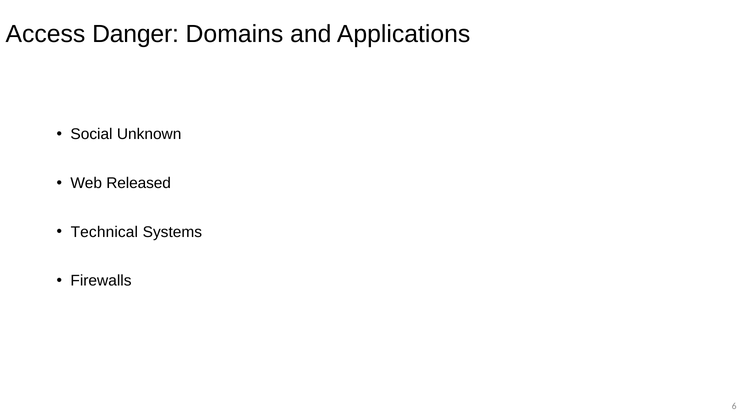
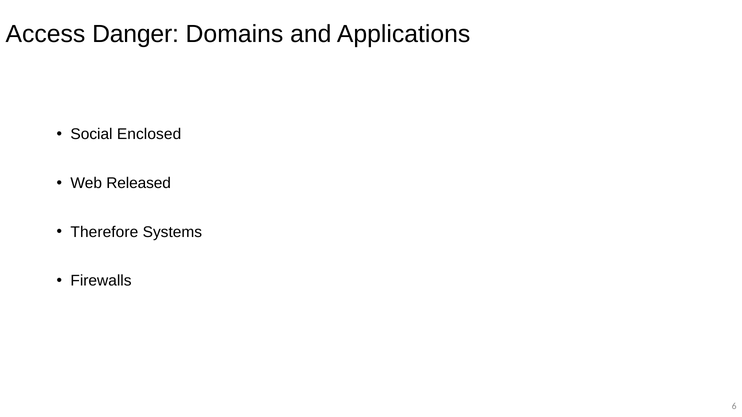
Unknown: Unknown -> Enclosed
Technical: Technical -> Therefore
